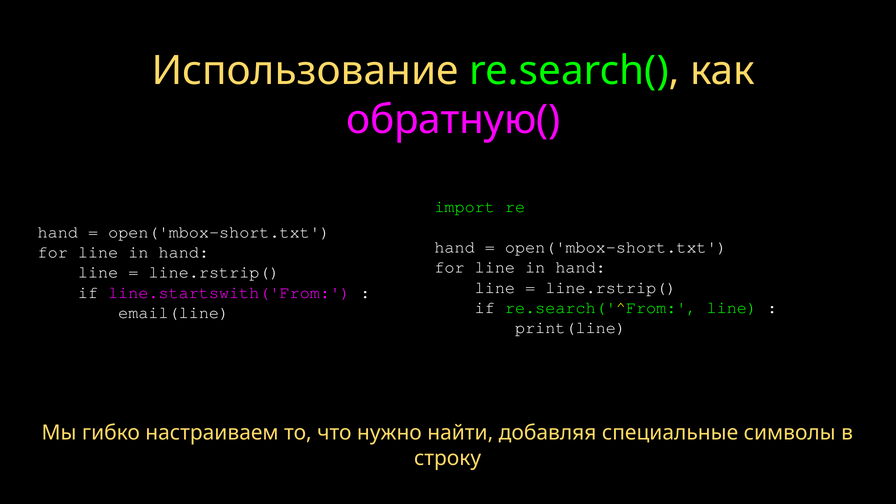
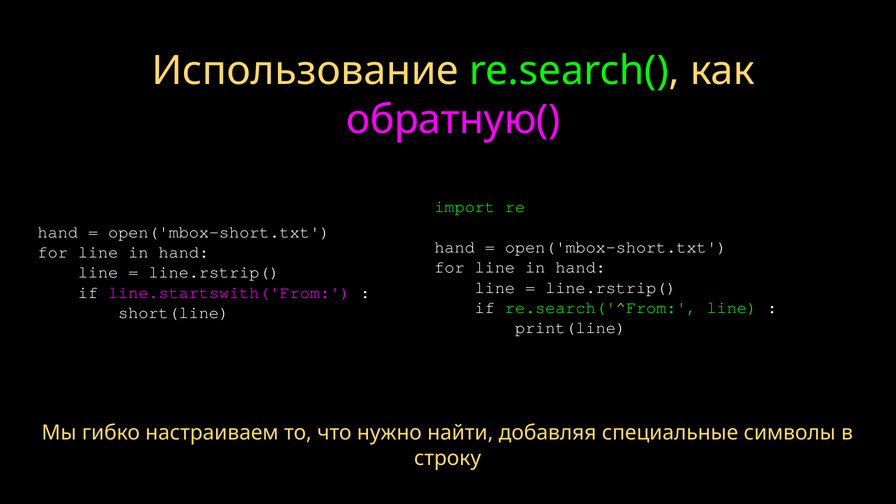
email(line: email(line -> short(line
